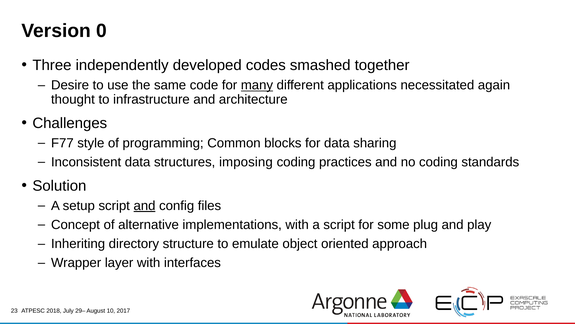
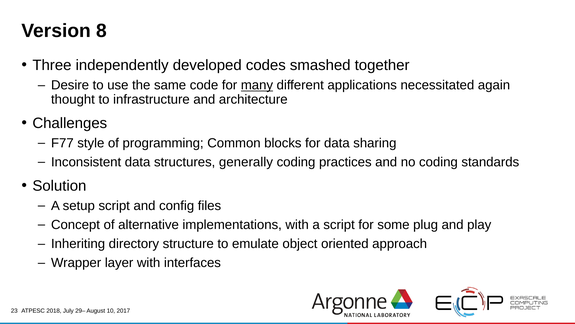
0: 0 -> 8
imposing: imposing -> generally
and at (145, 206) underline: present -> none
